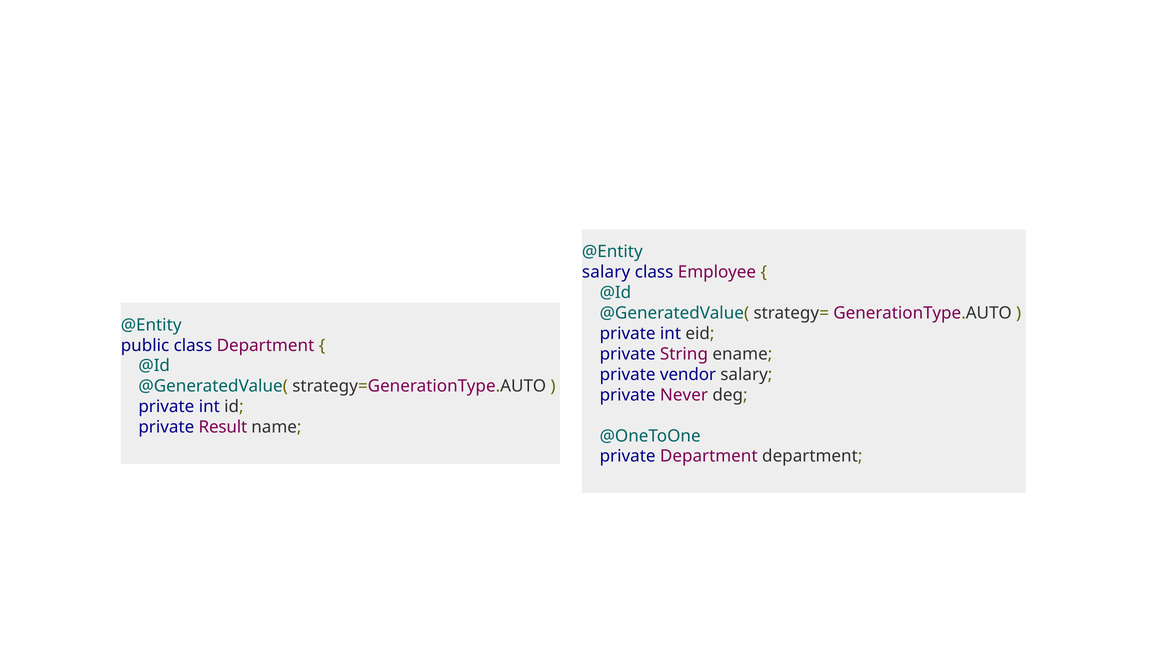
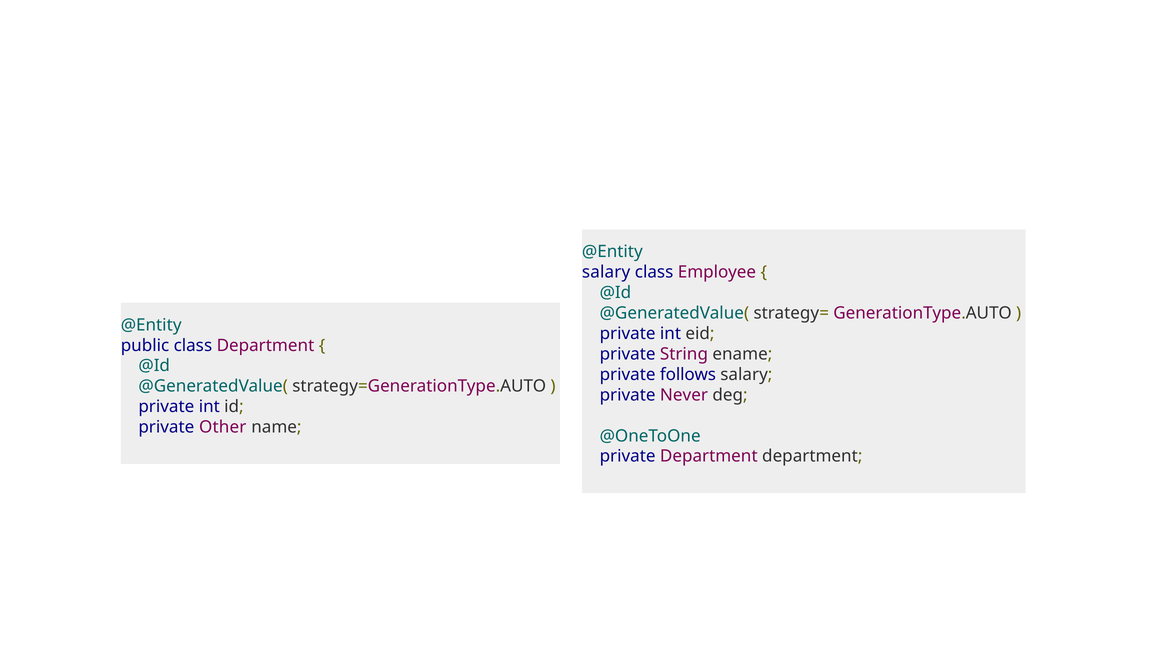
vendor: vendor -> follows
Result: Result -> Other
